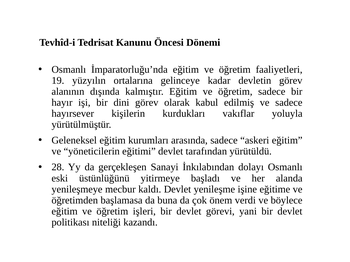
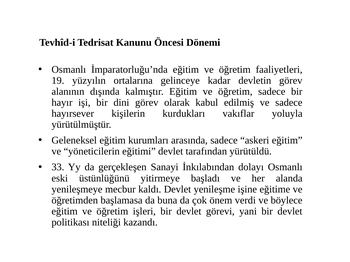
28: 28 -> 33
